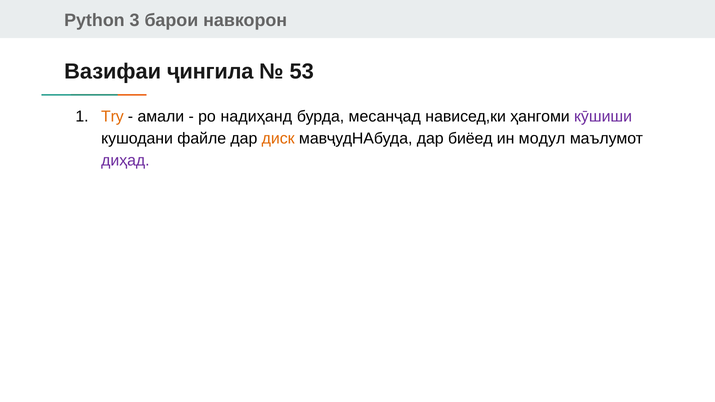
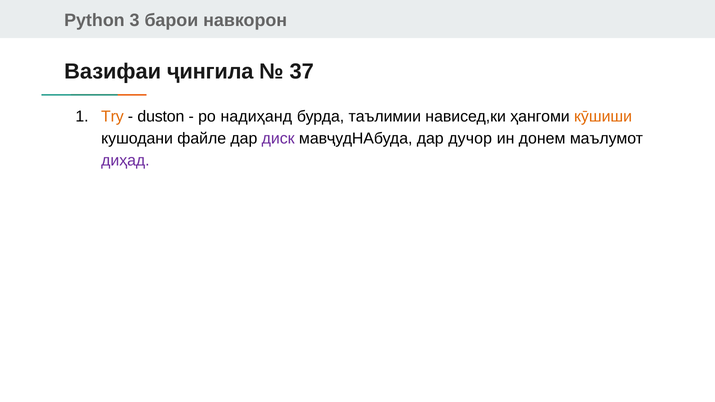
53: 53 -> 37
амали: амали -> duston
месанҷад: месанҷад -> таълимии
кӯшиши colour: purple -> orange
диск colour: orange -> purple
биёед: биёед -> дучор
модул: модул -> донем
